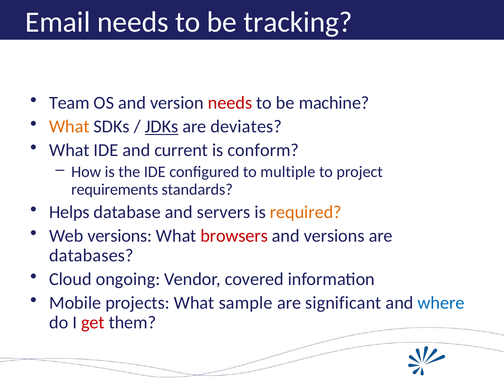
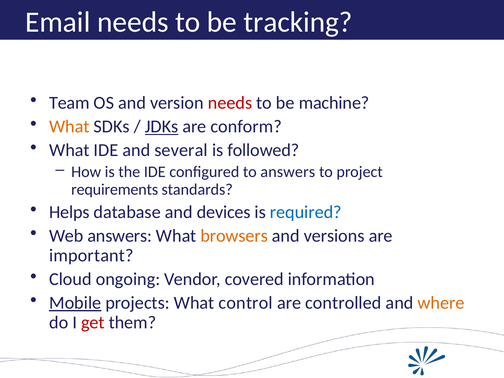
deviates: deviates -> conform
current: current -> several
conform: conform -> followed
to multiple: multiple -> answers
servers: servers -> devices
required colour: orange -> blue
Web versions: versions -> answers
browsers colour: red -> orange
databases: databases -> important
Mobile underline: none -> present
sample: sample -> control
significant: significant -> controlled
where colour: blue -> orange
